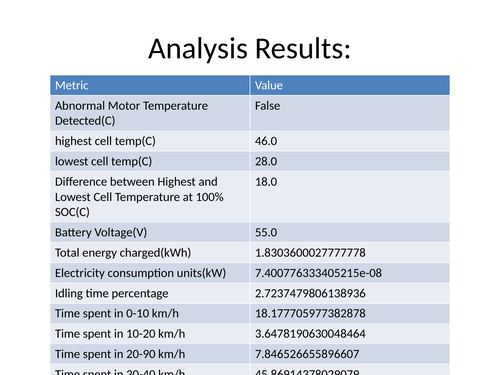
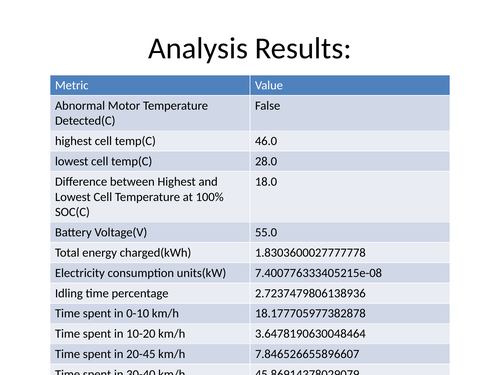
20-90: 20-90 -> 20-45
